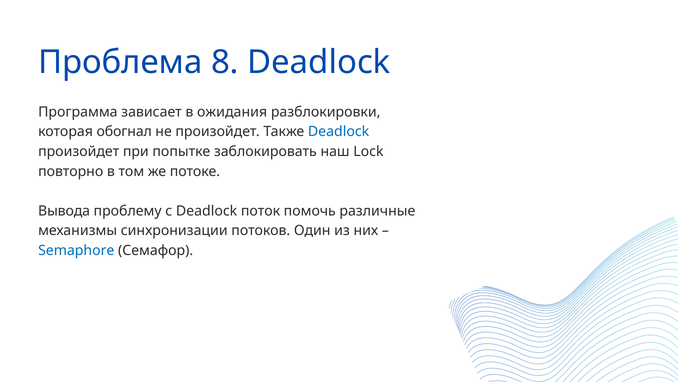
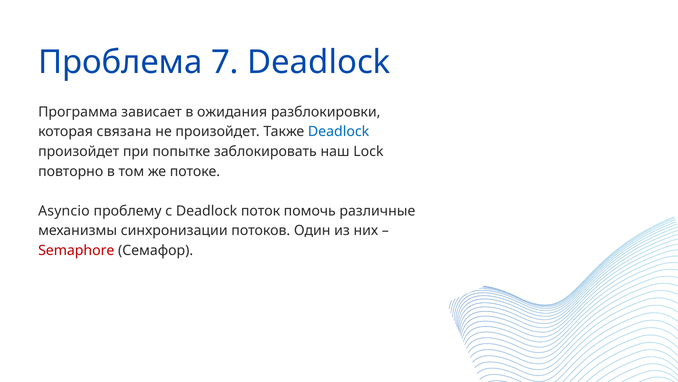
8: 8 -> 7
обогнал: обогнал -> связана
Вывода: Вывода -> Asyncio
Semaphore colour: blue -> red
